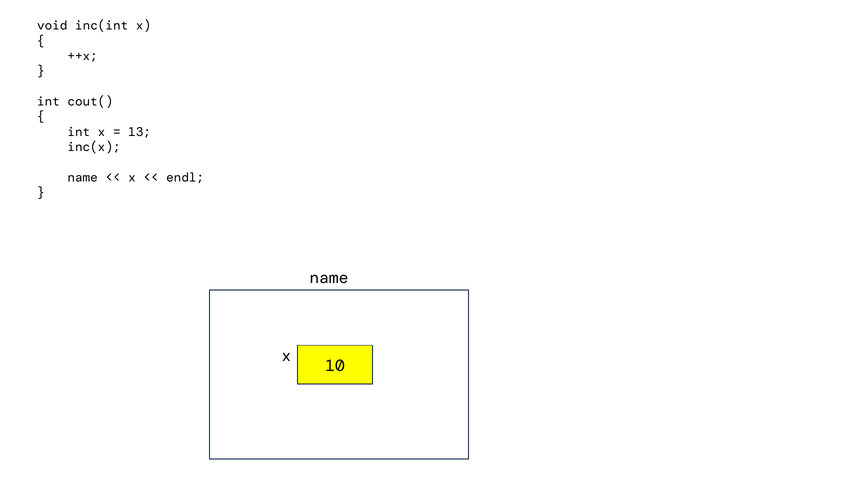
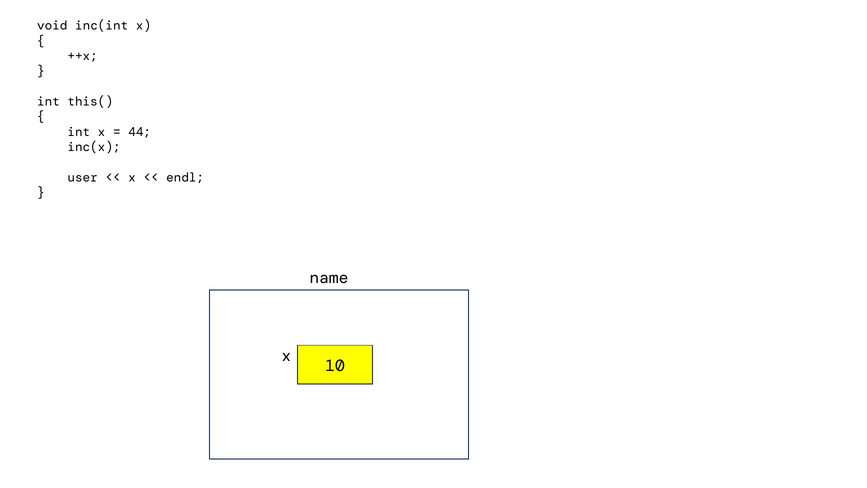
cout(: cout( -> this(
13: 13 -> 44
name at (83, 177): name -> user
